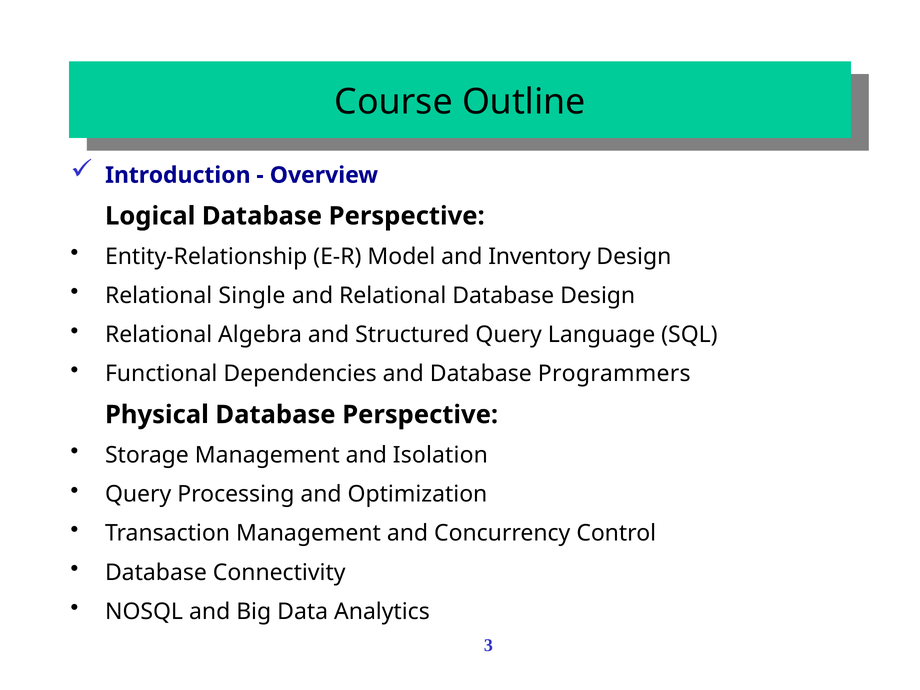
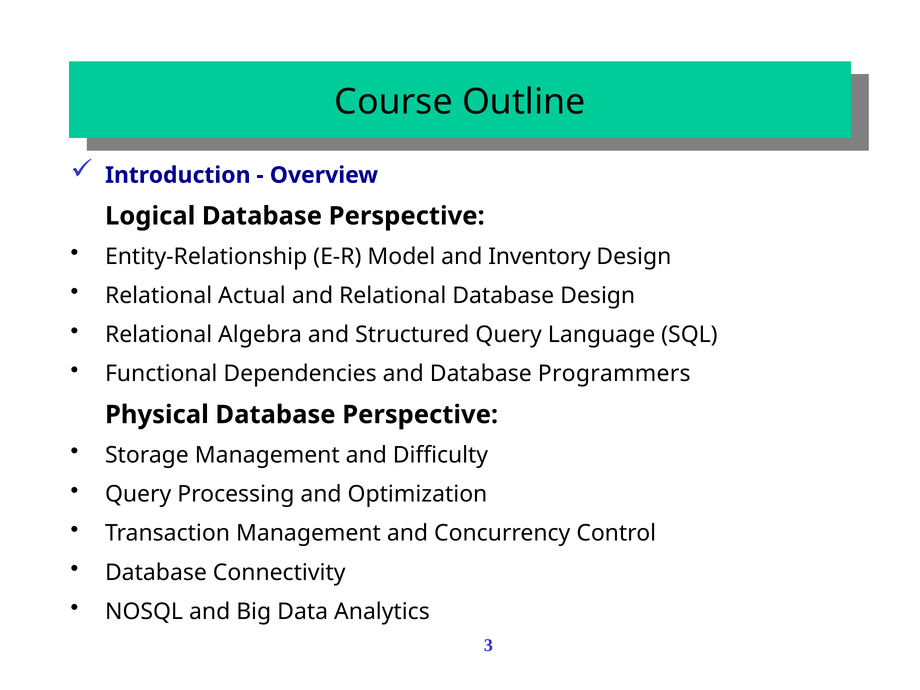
Single: Single -> Actual
Isolation: Isolation -> Difficulty
